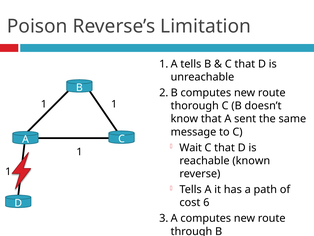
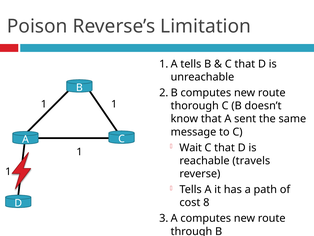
known: known -> travels
6: 6 -> 8
